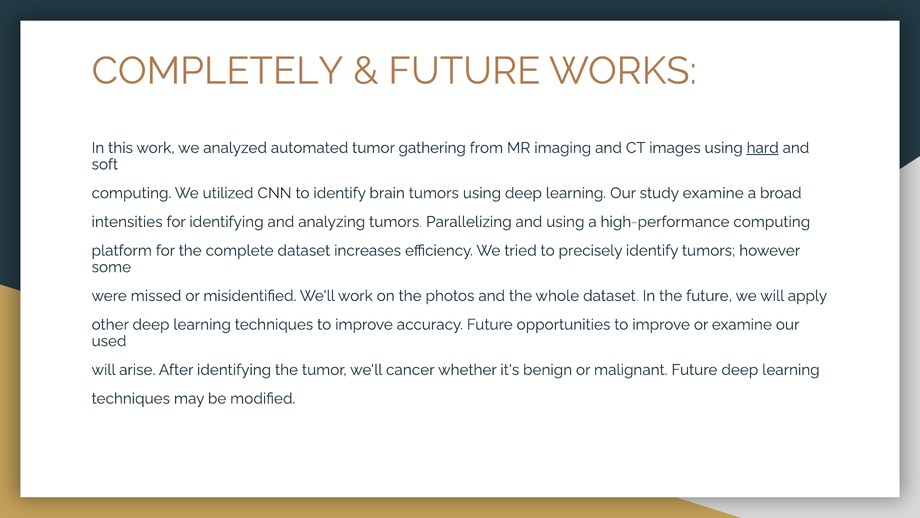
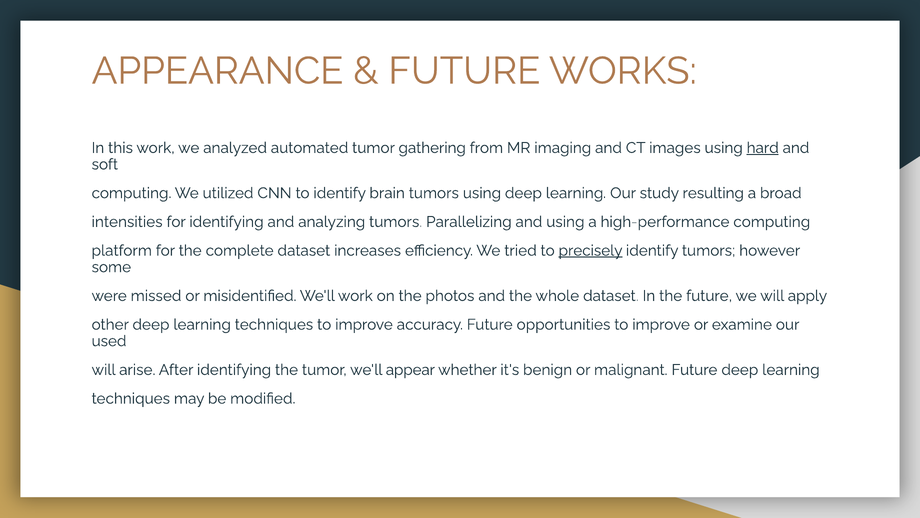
COMPLETELY: COMPLETELY -> APPEARANCE
study examine: examine -> resulting
precisely underline: none -> present
cancer: cancer -> appear
